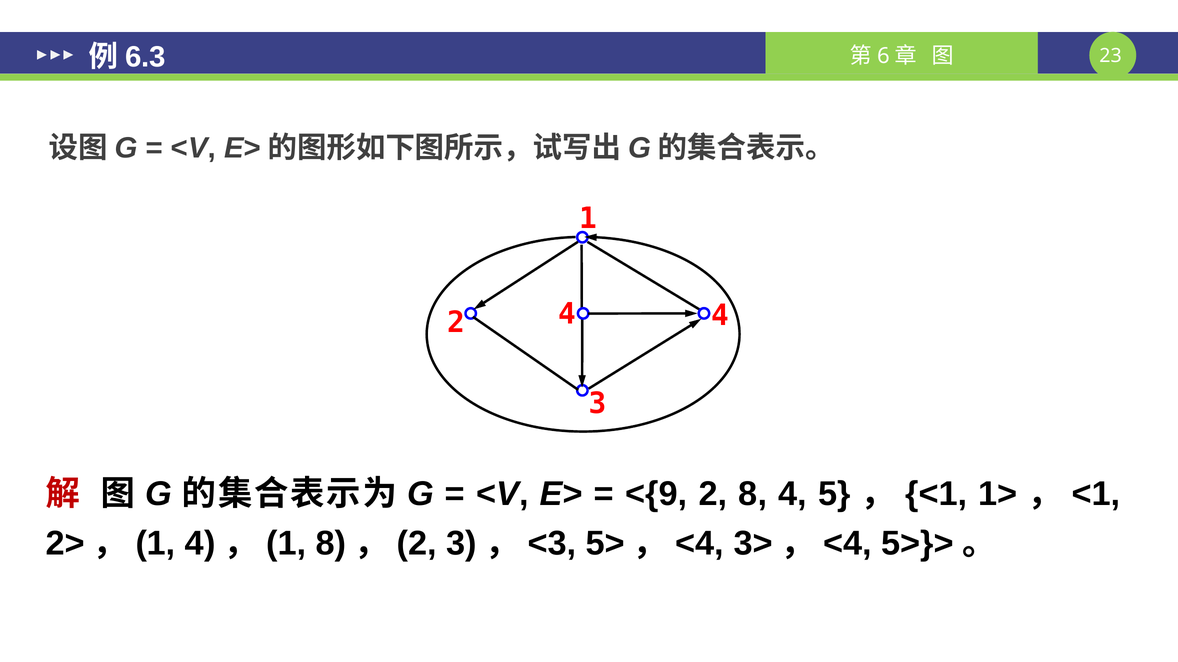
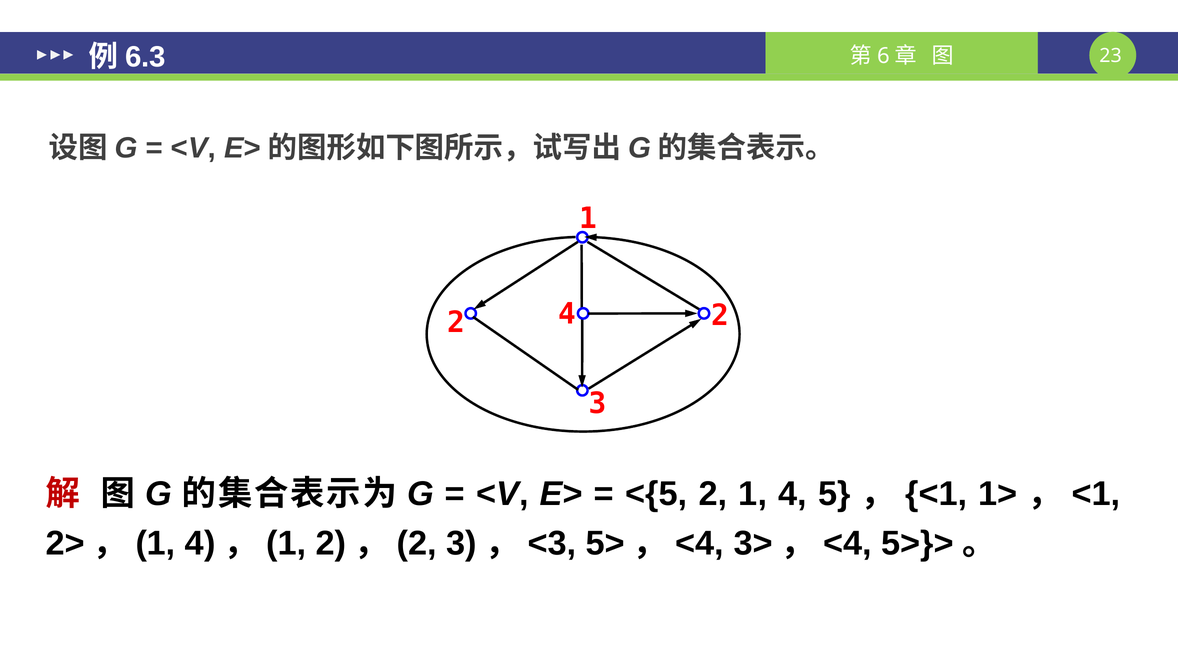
4 4: 4 -> 2
<{9: <{9 -> <{5
2 8: 8 -> 1
8 at (331, 544): 8 -> 2
